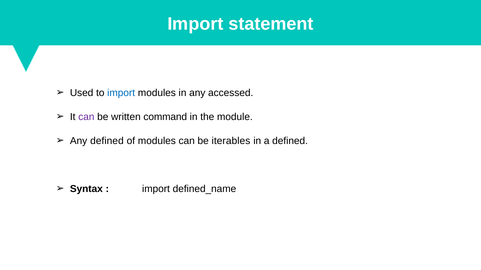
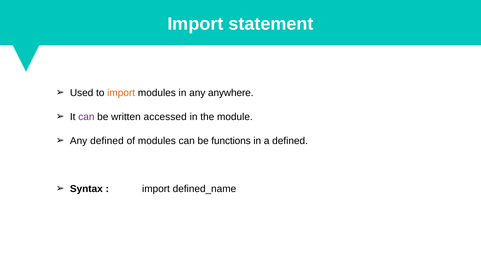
import at (121, 93) colour: blue -> orange
accessed: accessed -> anywhere
command: command -> accessed
iterables: iterables -> functions
